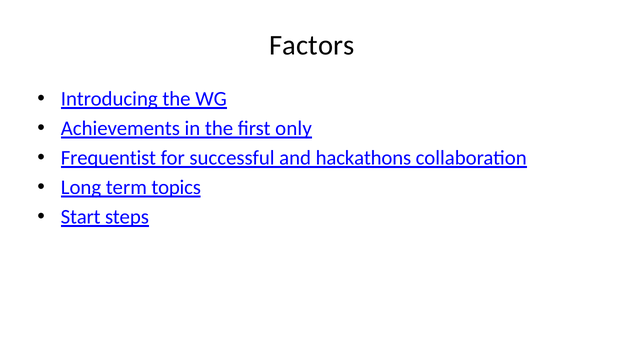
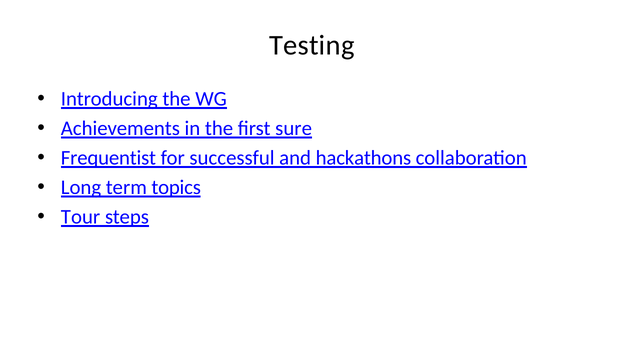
Factors: Factors -> Testing
only: only -> sure
Start: Start -> Tour
